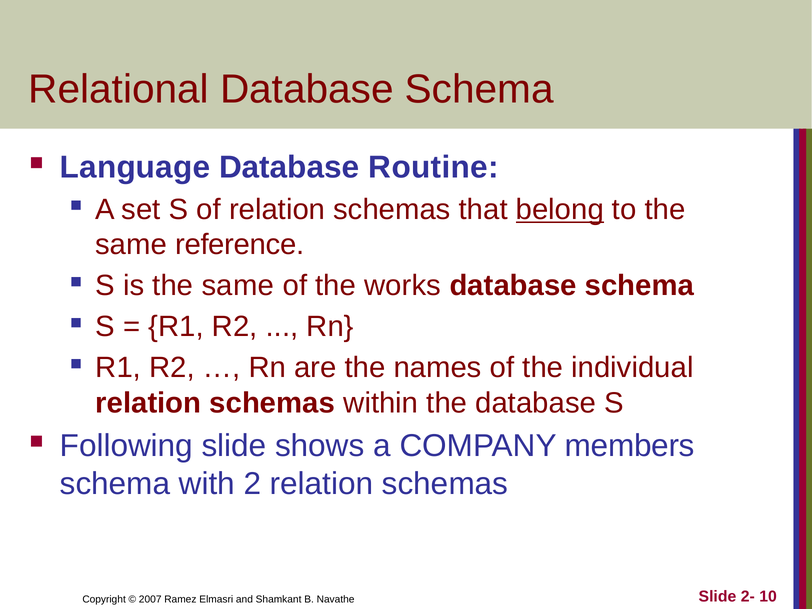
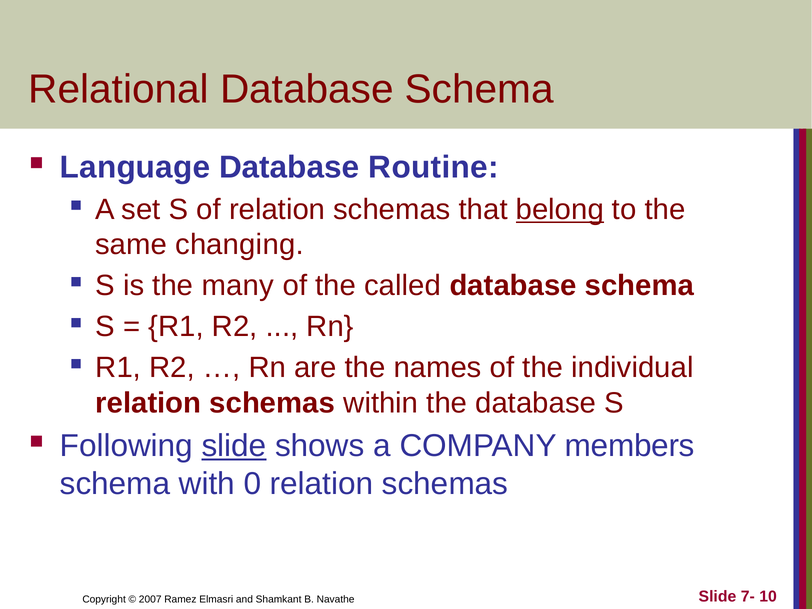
reference: reference -> changing
is the same: same -> many
works: works -> called
slide at (234, 446) underline: none -> present
2: 2 -> 0
2-: 2- -> 7-
